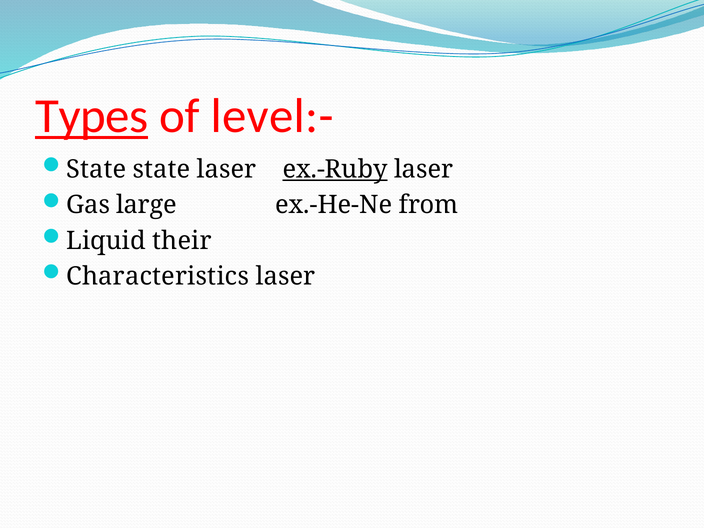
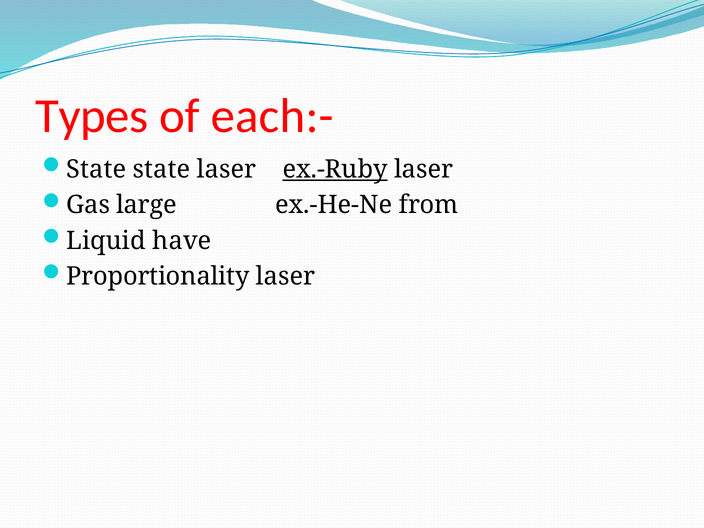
Types underline: present -> none
level:-: level:- -> each:-
their: their -> have
Characteristics: Characteristics -> Proportionality
